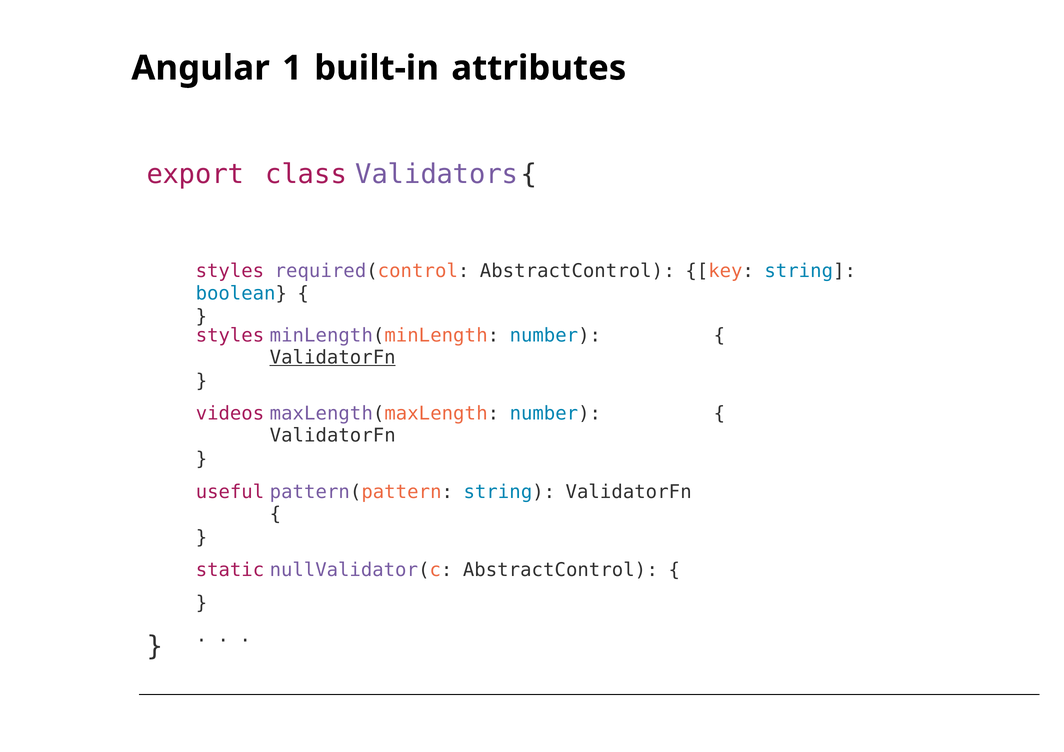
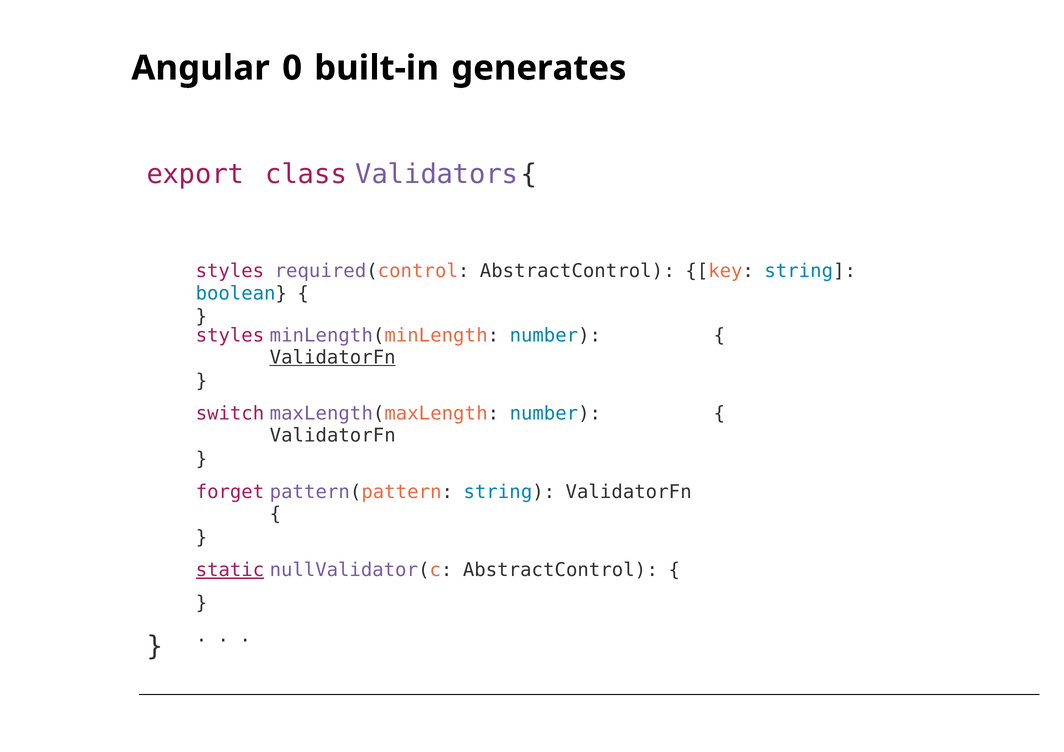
1: 1 -> 0
attributes: attributes -> generates
videos: videos -> switch
useful: useful -> forget
static underline: none -> present
